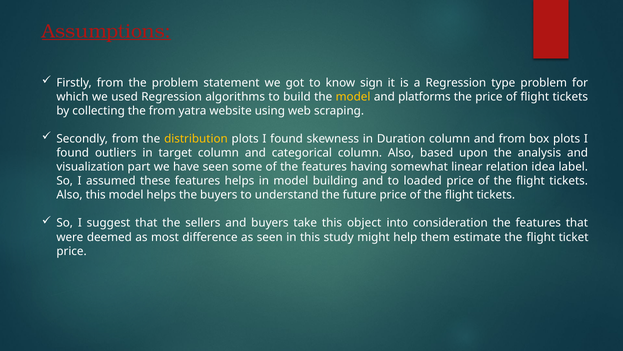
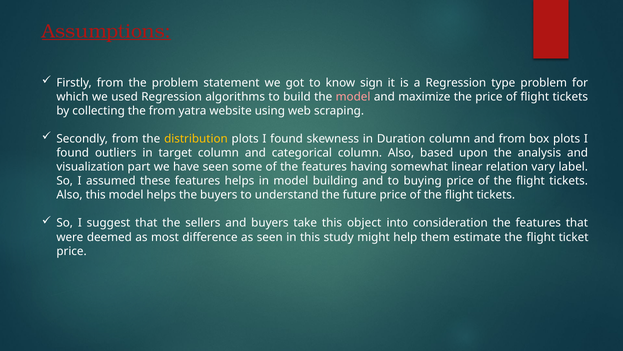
model at (353, 97) colour: yellow -> pink
platforms: platforms -> maximize
idea: idea -> vary
loaded: loaded -> buying
